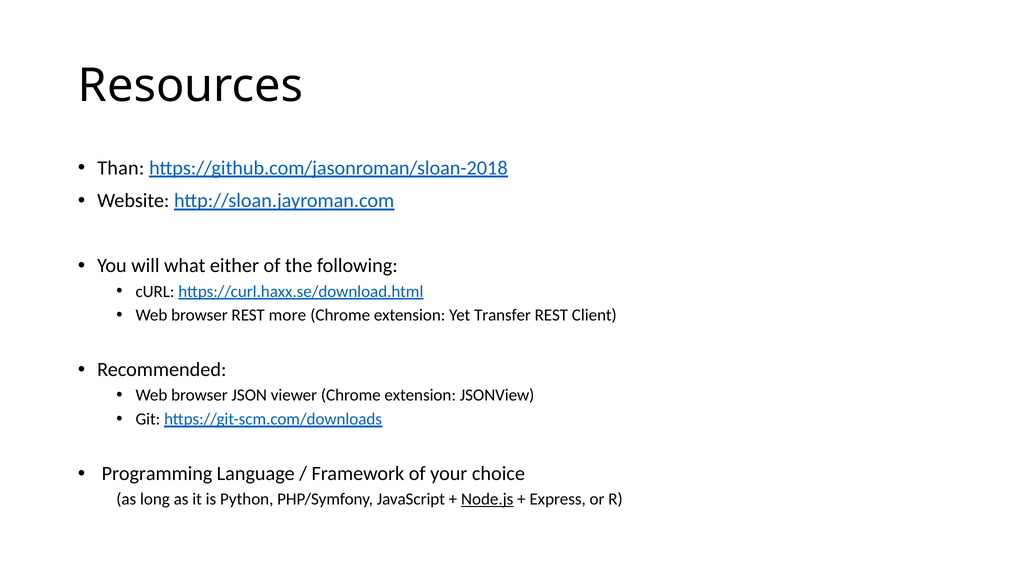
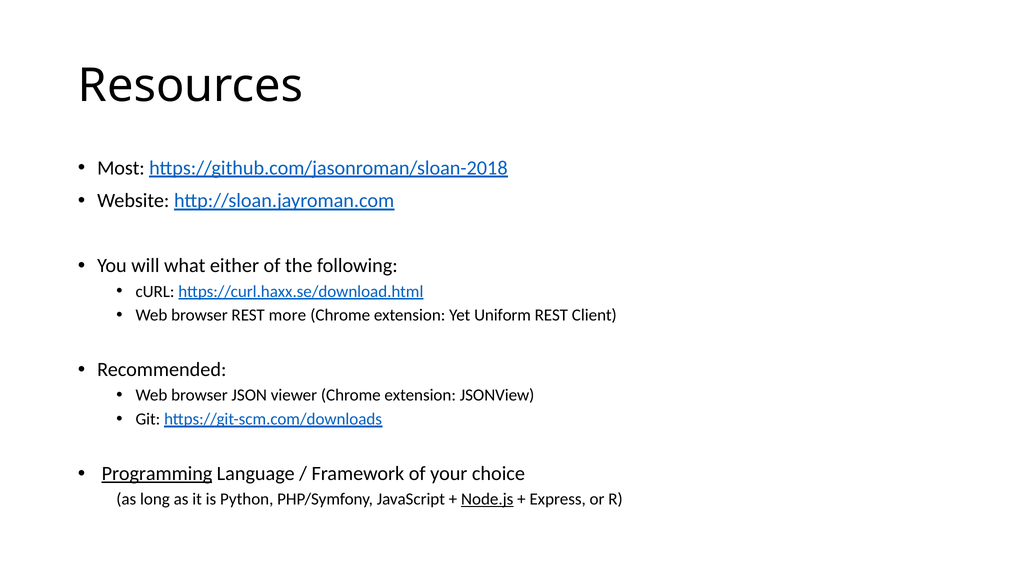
Than: Than -> Most
Transfer: Transfer -> Uniform
Programming underline: none -> present
